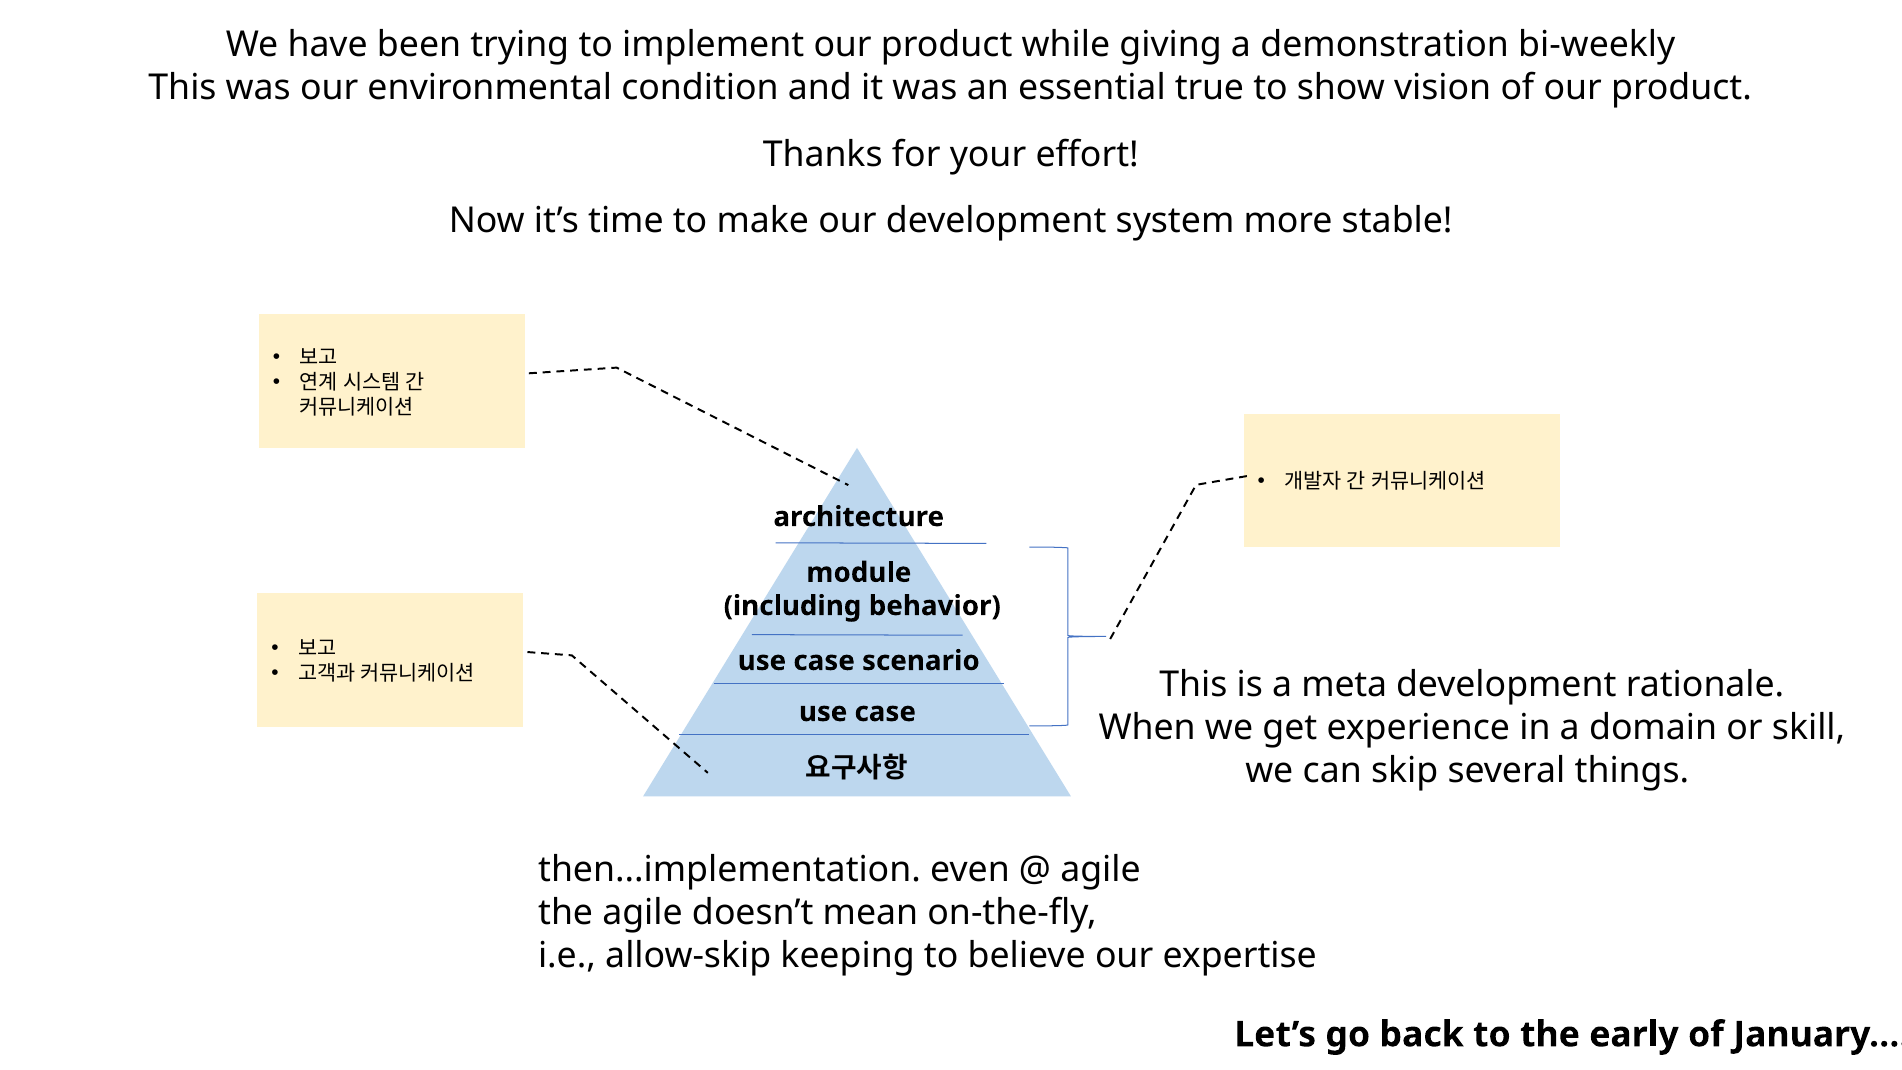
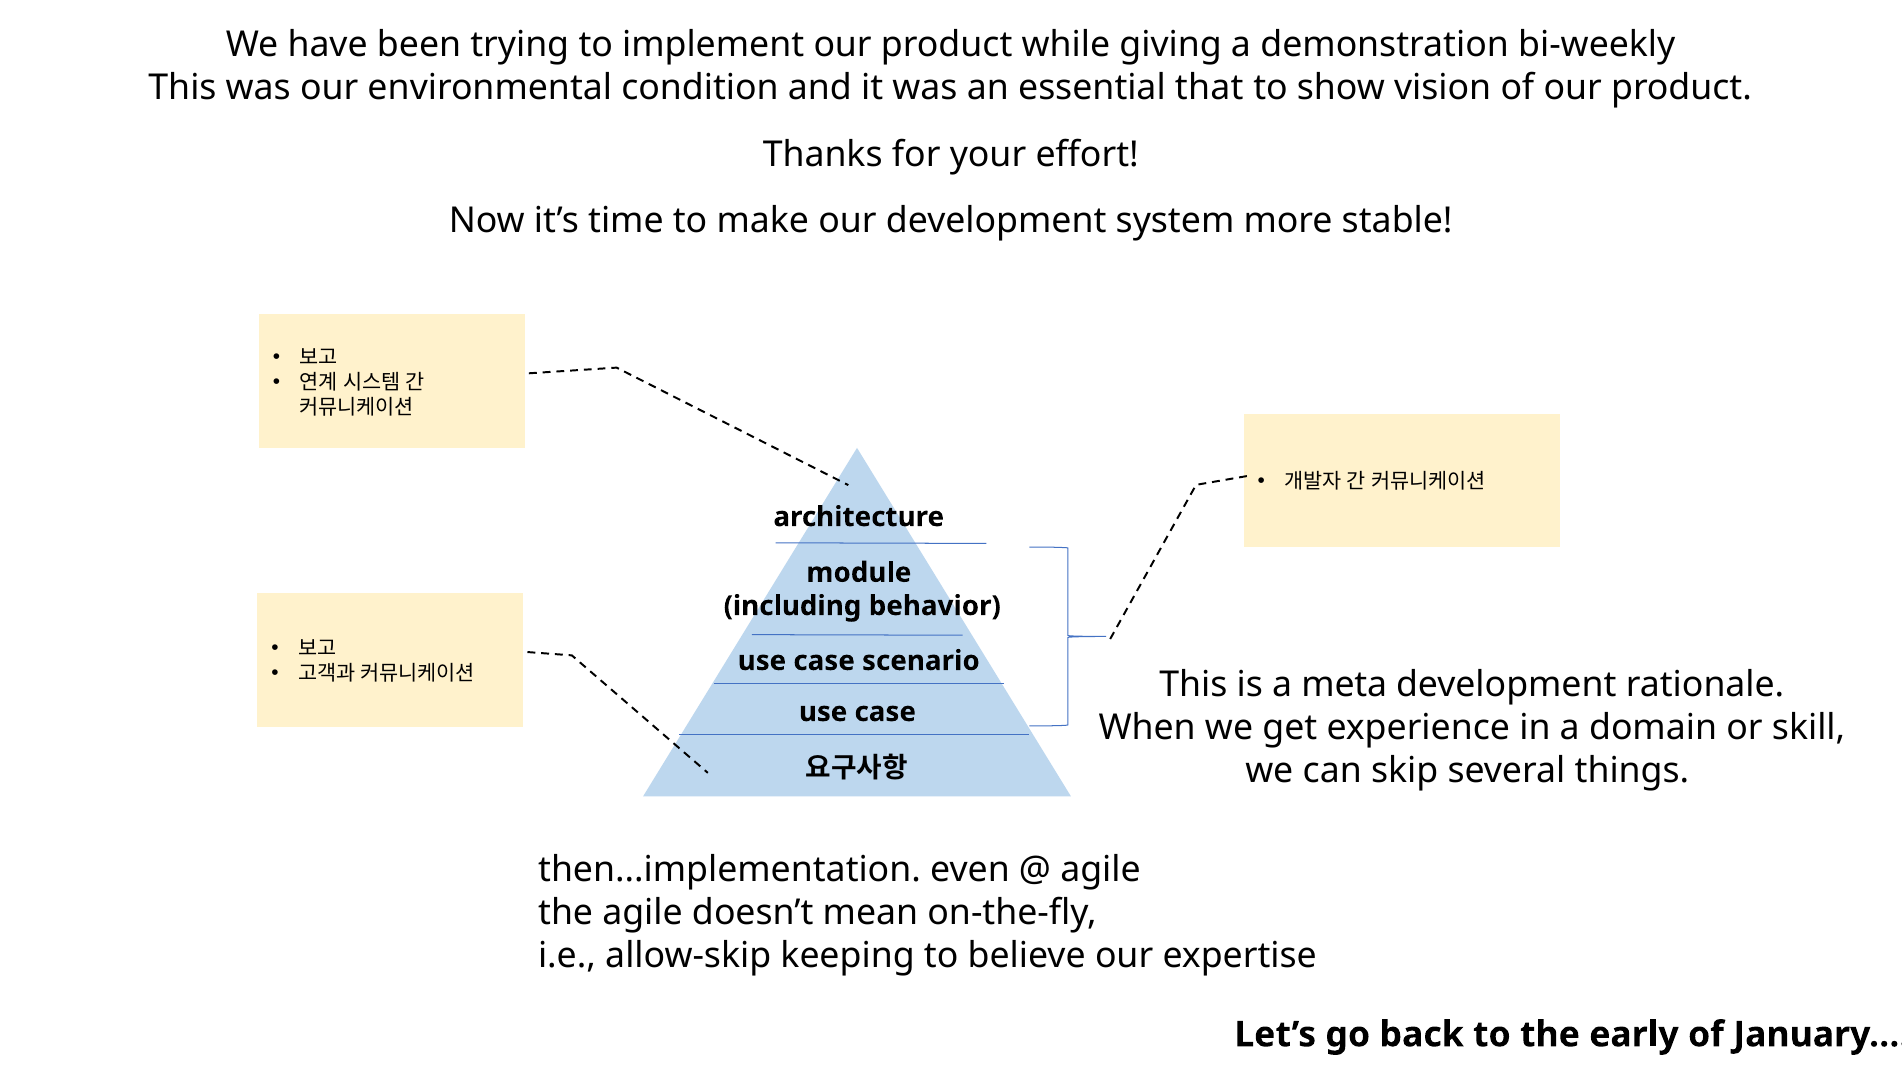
true: true -> that
